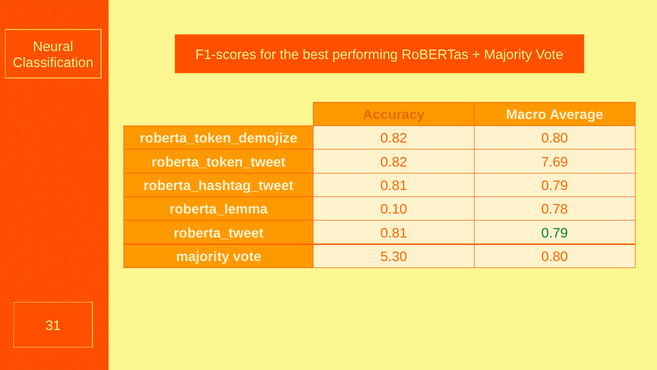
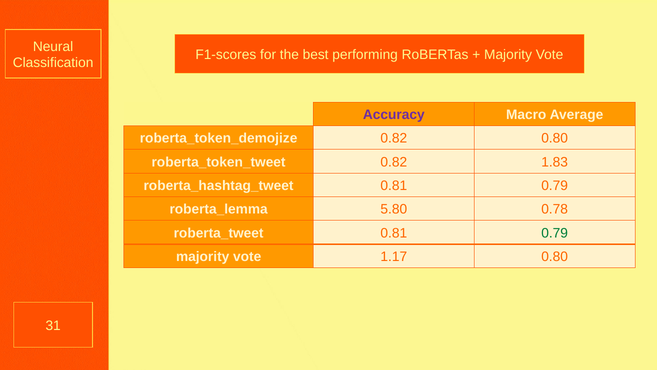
Accuracy colour: orange -> purple
7.69: 7.69 -> 1.83
0.10: 0.10 -> 5.80
5.30: 5.30 -> 1.17
